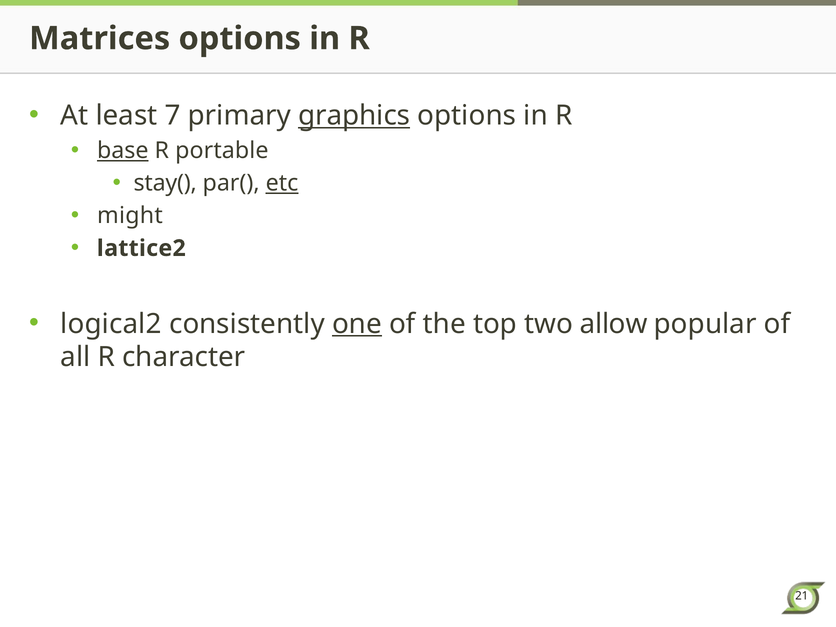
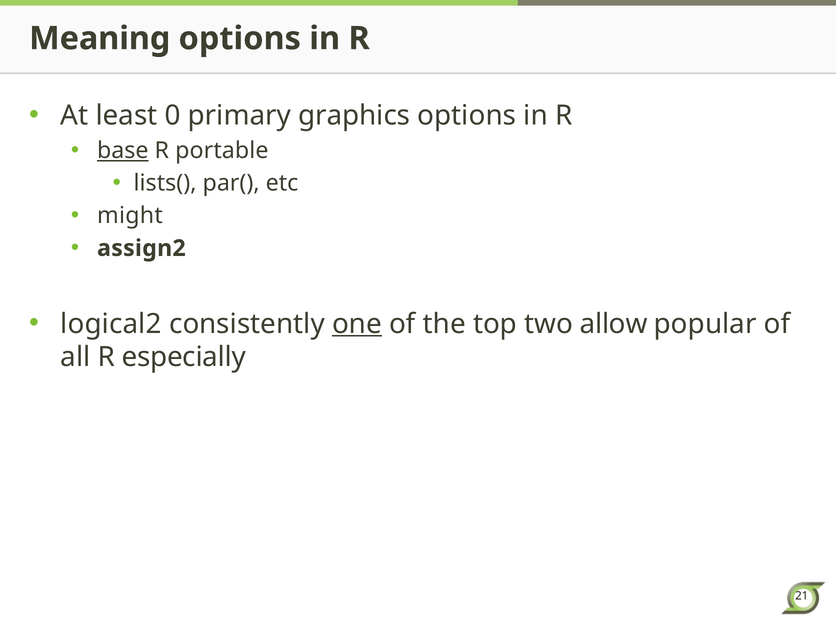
Matrices: Matrices -> Meaning
7: 7 -> 0
graphics underline: present -> none
stay(: stay( -> lists(
etc underline: present -> none
lattice2: lattice2 -> assign2
character: character -> especially
